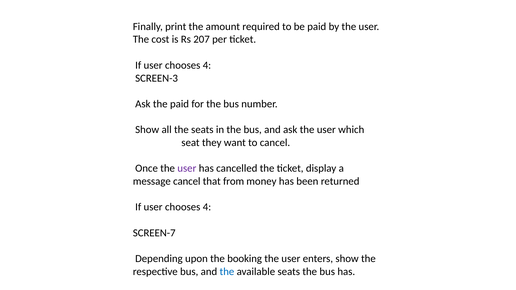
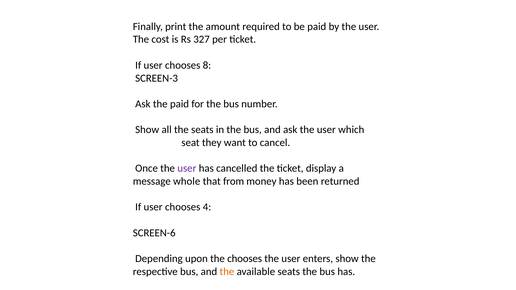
207: 207 -> 327
4 at (207, 65): 4 -> 8
message cancel: cancel -> whole
SCREEN-7: SCREEN-7 -> SCREEN-6
the booking: booking -> chooses
the at (227, 272) colour: blue -> orange
